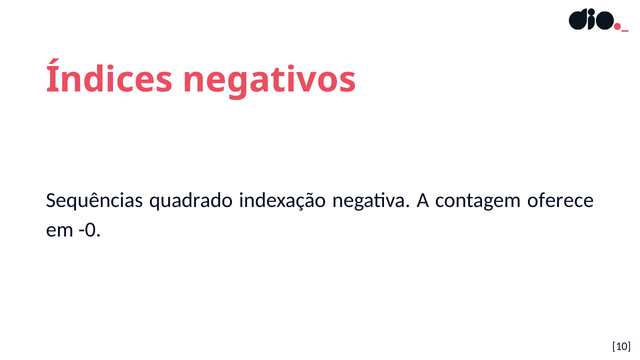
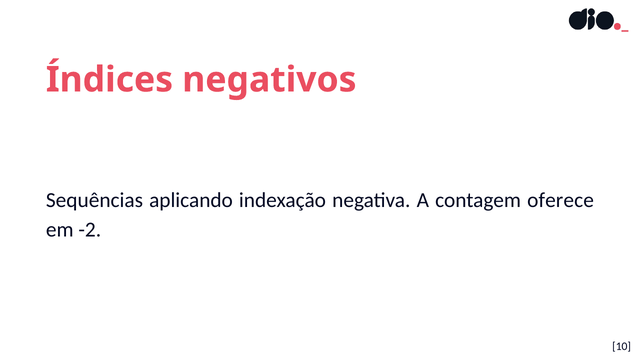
quadrado: quadrado -> aplicando
-0: -0 -> -2
